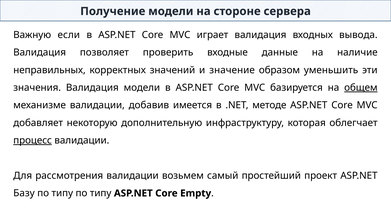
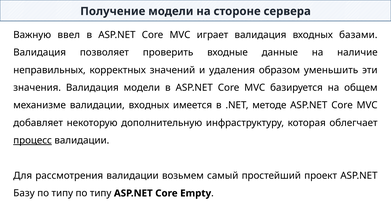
если: если -> ввел
вывода: вывода -> базами
значение: значение -> удаления
общем underline: present -> none
валидации добавив: добавив -> входных
